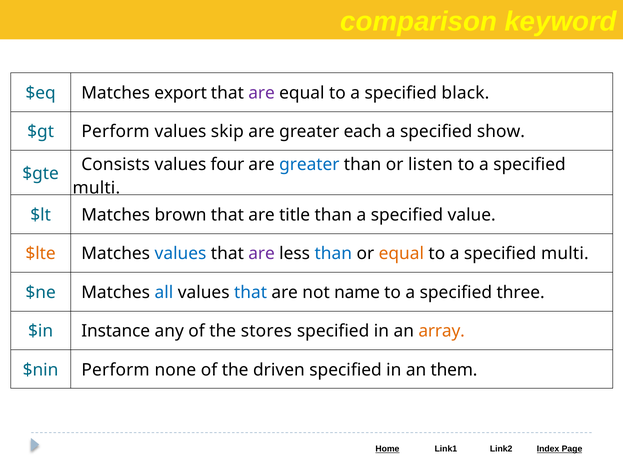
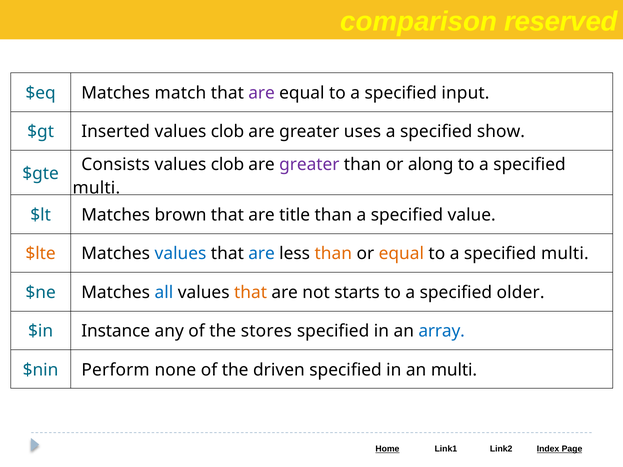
keyword: keyword -> reserved
export: export -> match
black: black -> input
$gt Perform: Perform -> Inserted
skip at (227, 132): skip -> clob
each: each -> uses
four at (227, 165): four -> clob
greater at (309, 165) colour: blue -> purple
listen: listen -> along
are at (262, 254) colour: purple -> blue
than at (333, 254) colour: blue -> orange
that at (251, 293) colour: blue -> orange
name: name -> starts
three: three -> older
array colour: orange -> blue
an them: them -> multi
